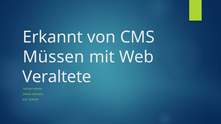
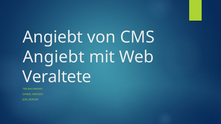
Erkannt at (53, 37): Erkannt -> Angiebt
Müssen at (54, 57): Müssen -> Angiebt
